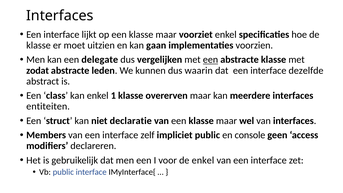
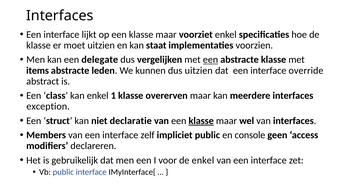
gaan: gaan -> staat
zodat: zodat -> items
dus waarin: waarin -> uitzien
dezelfde: dezelfde -> override
entiteiten: entiteiten -> exception
klasse at (201, 121) underline: none -> present
